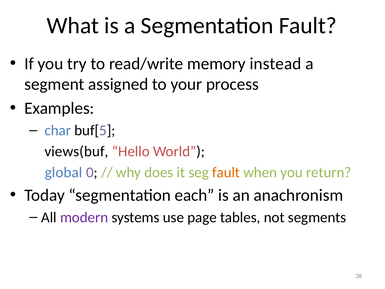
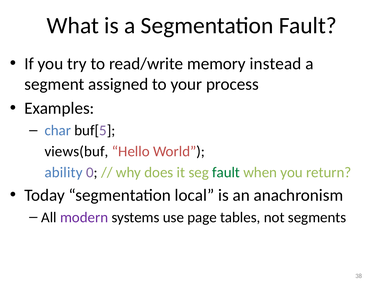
global: global -> ability
fault at (226, 172) colour: orange -> green
each: each -> local
